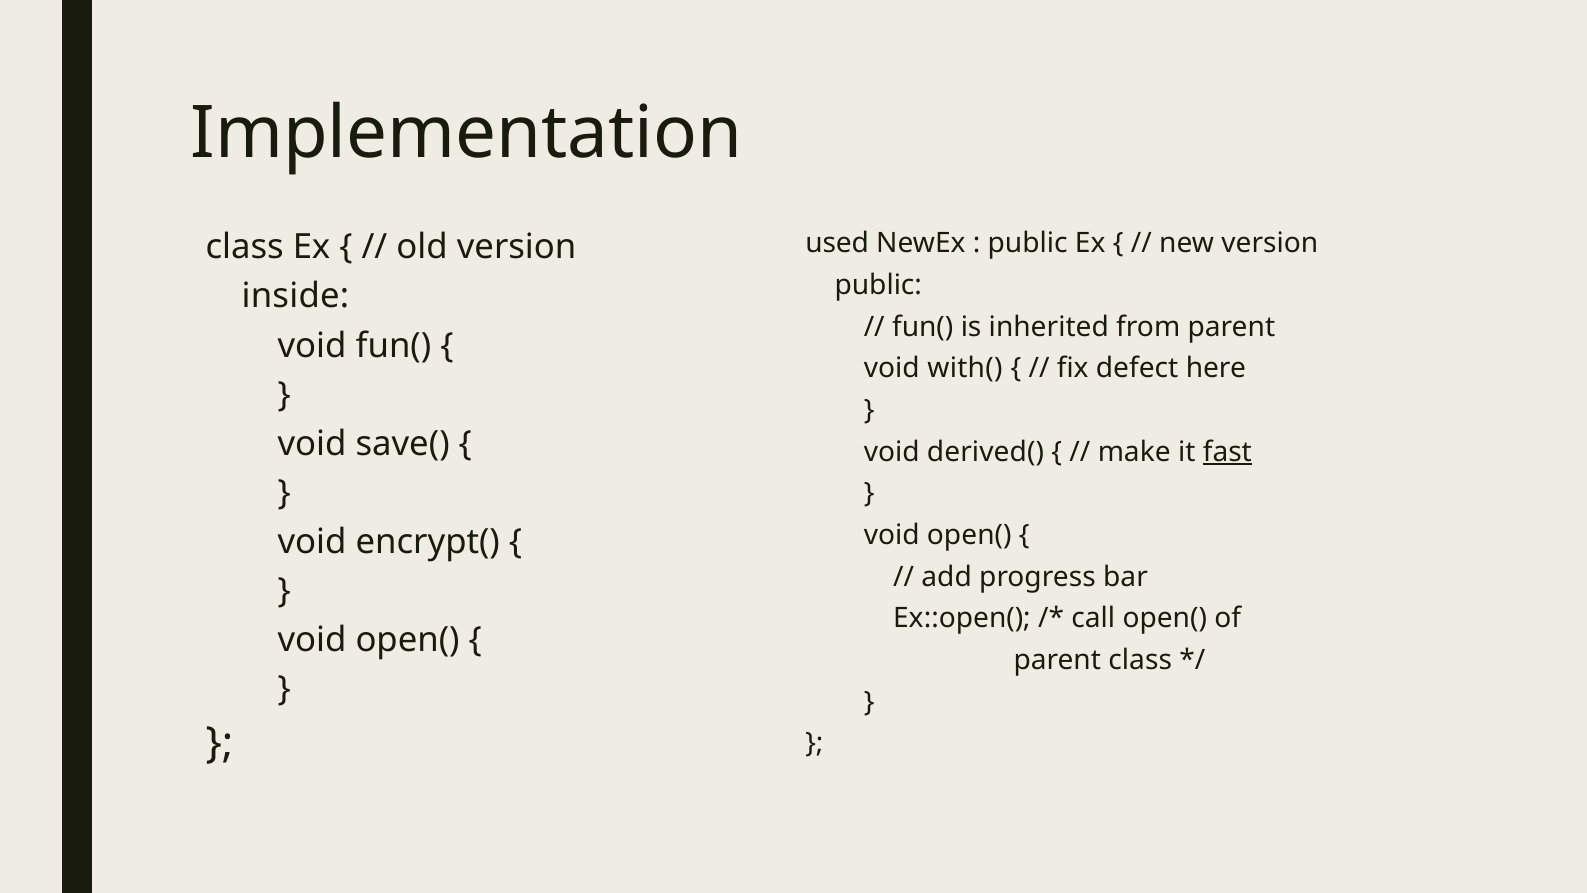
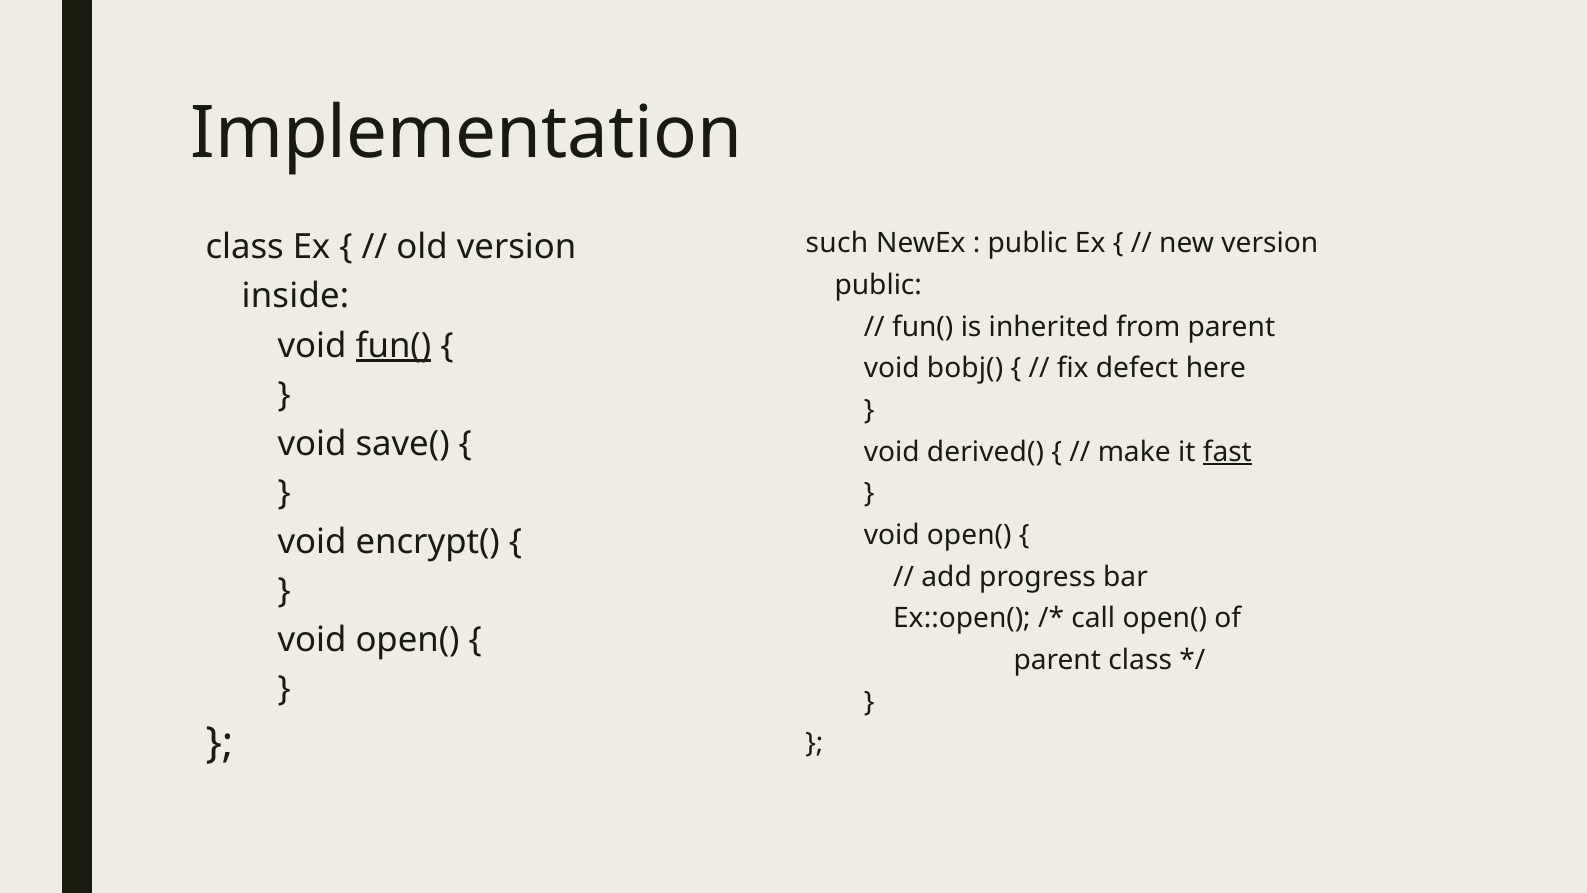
used: used -> such
fun( at (393, 345) underline: none -> present
with(: with( -> bobj(
